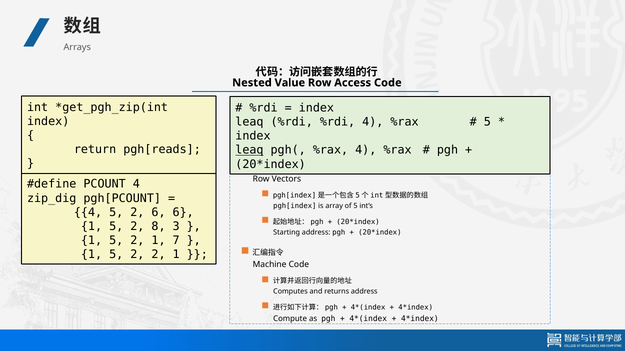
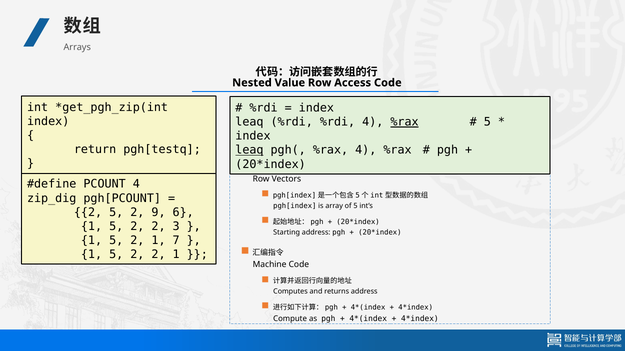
%rax at (405, 122) underline: none -> present
pgh[reads: pgh[reads -> pgh[testq
4 at (88, 213): 4 -> 2
2 6: 6 -> 9
8 at (159, 227): 8 -> 2
